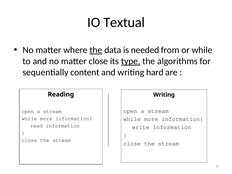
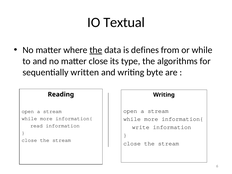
needed: needed -> defines
type underline: present -> none
content: content -> written
hard: hard -> byte
